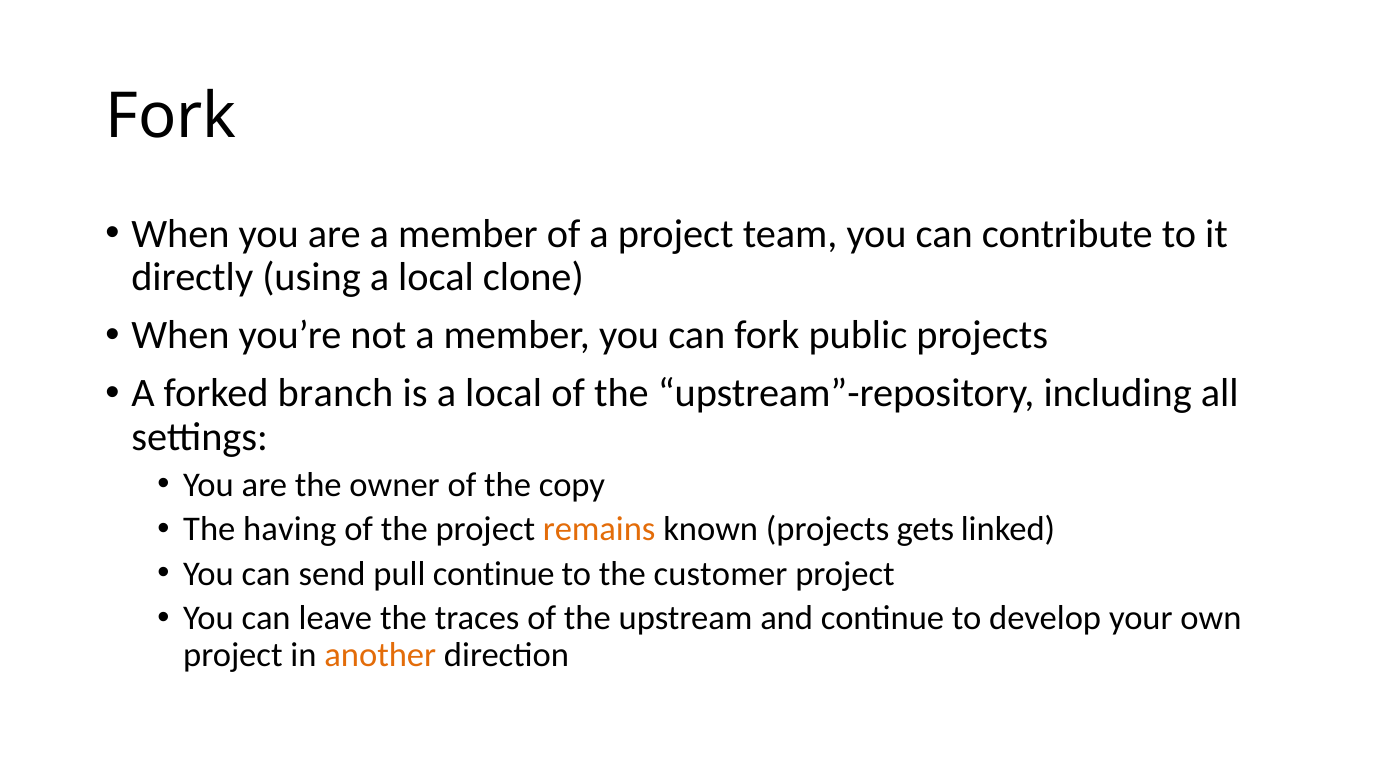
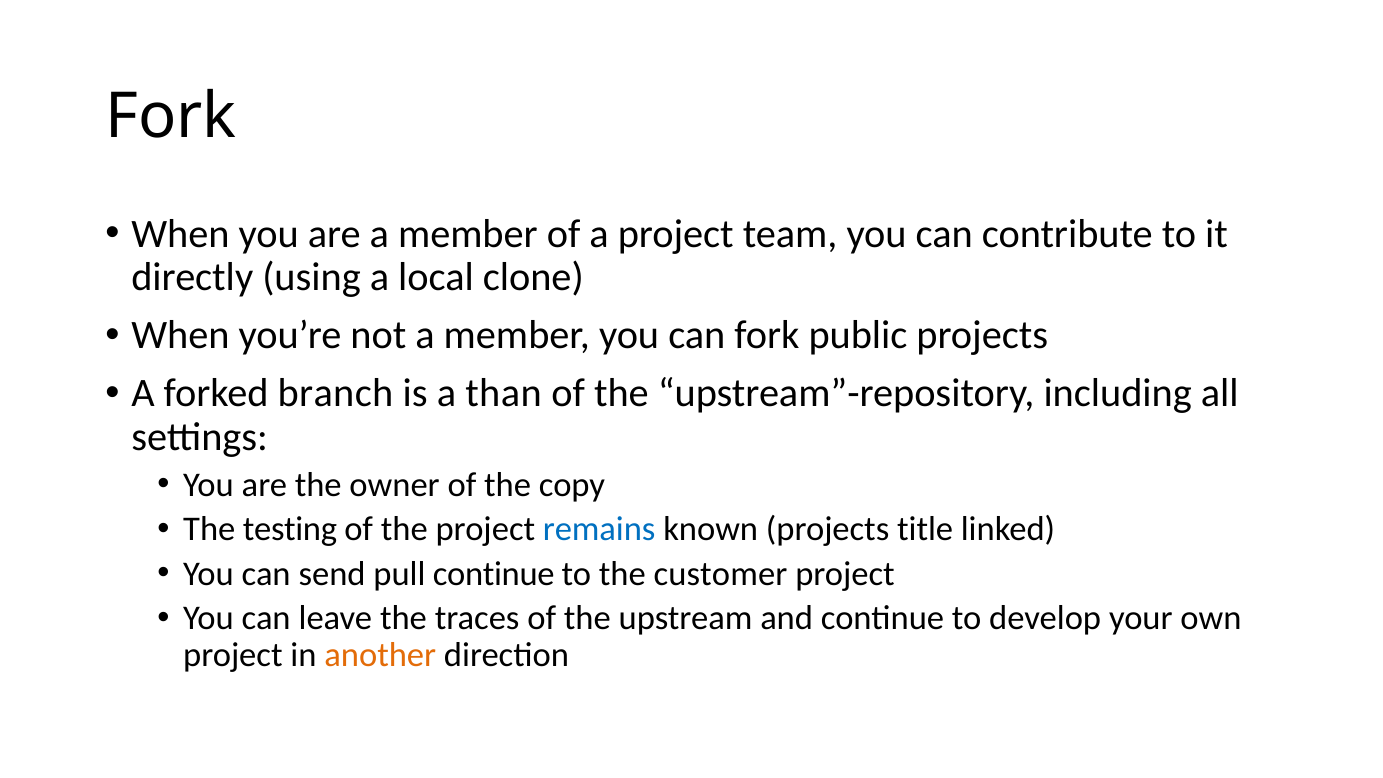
is a local: local -> than
having: having -> testing
remains colour: orange -> blue
gets: gets -> title
